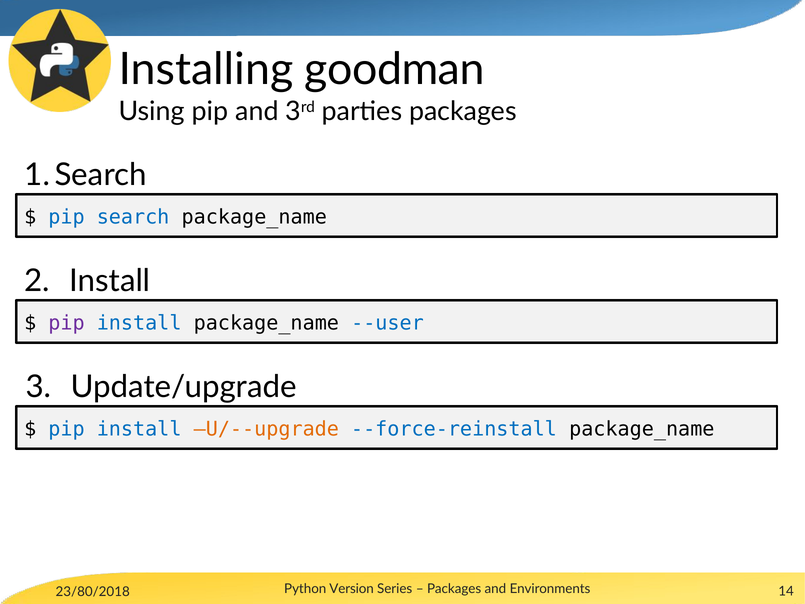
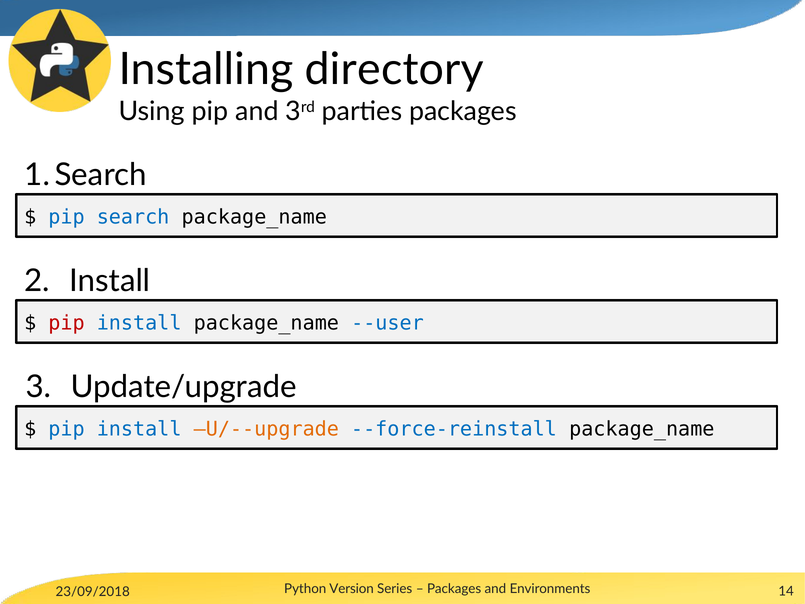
goodman: goodman -> directory
pip at (67, 323) colour: purple -> red
23/80/2018: 23/80/2018 -> 23/09/2018
